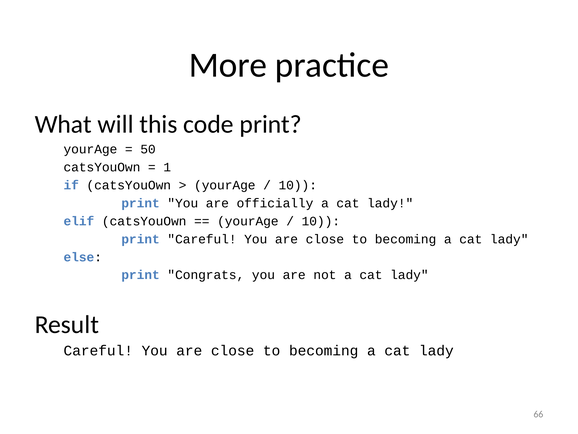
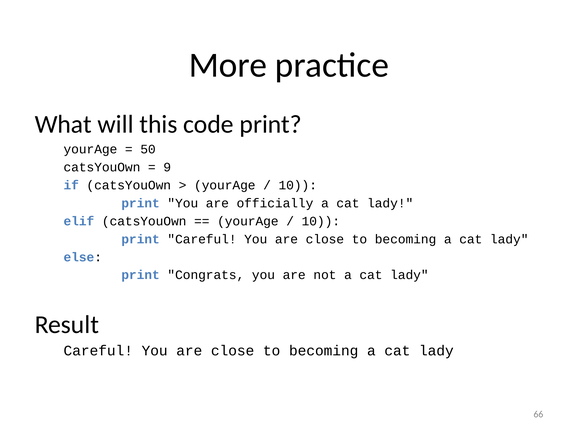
1: 1 -> 9
